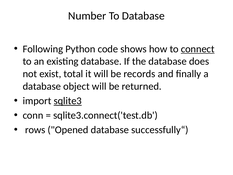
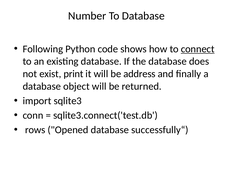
total: total -> print
records: records -> address
sqlite3 underline: present -> none
